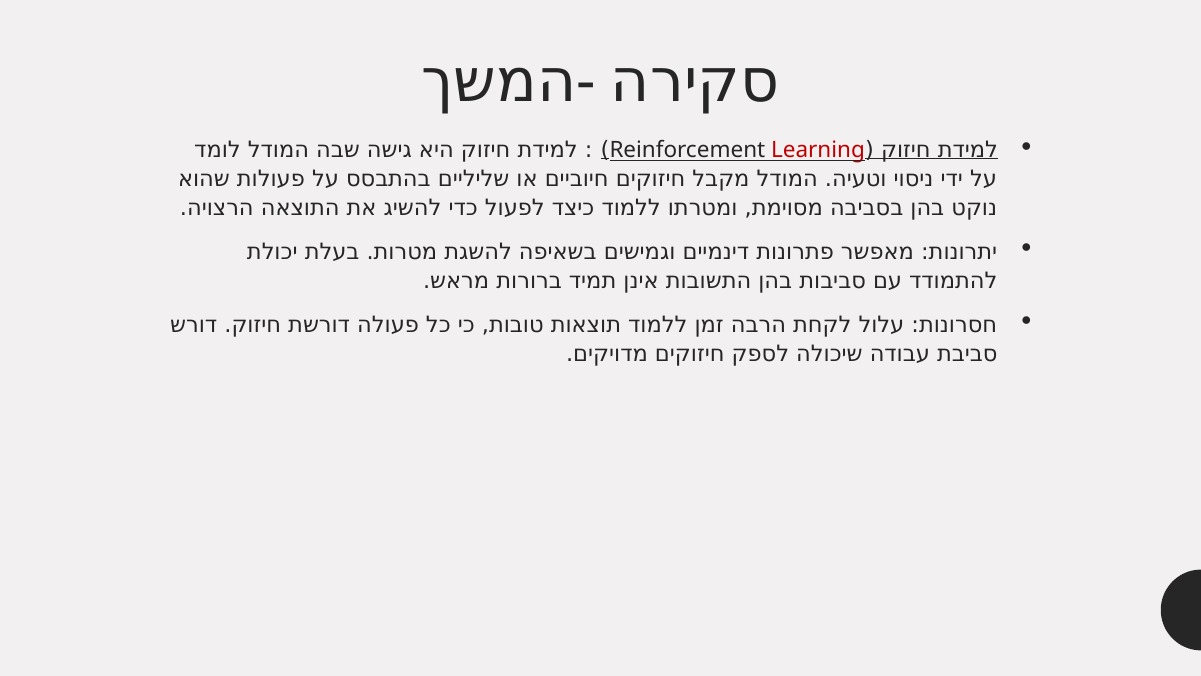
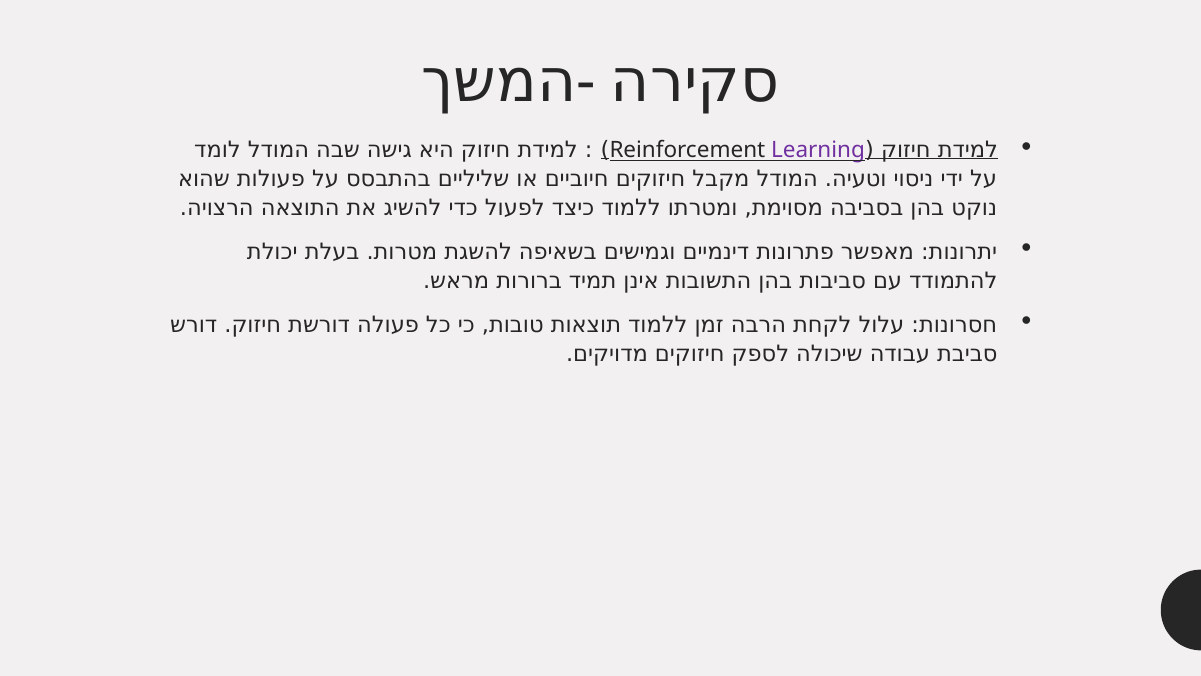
Learning colour: red -> purple
